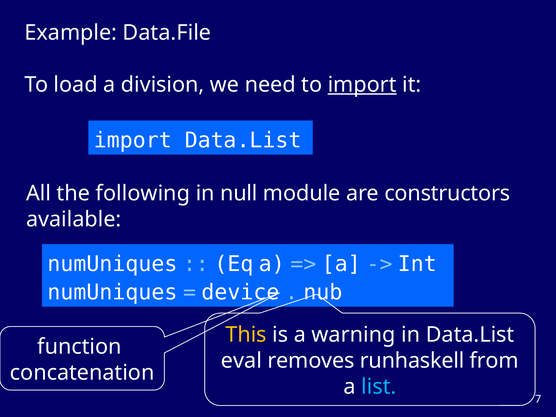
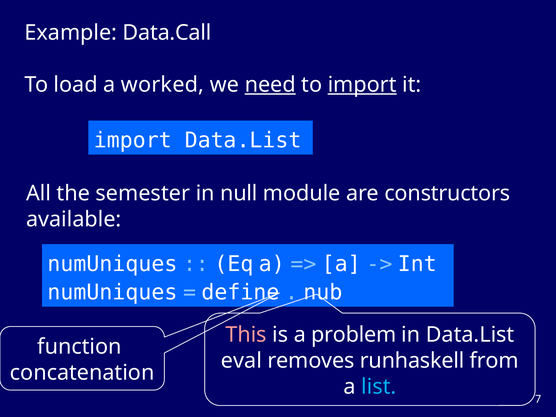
Data.File: Data.File -> Data.Call
division: division -> worked
need underline: none -> present
following: following -> semester
device: device -> define
This colour: yellow -> pink
warning: warning -> problem
